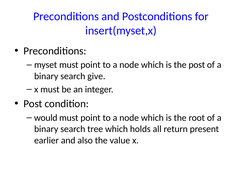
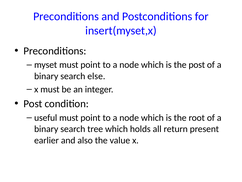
give: give -> else
would: would -> useful
